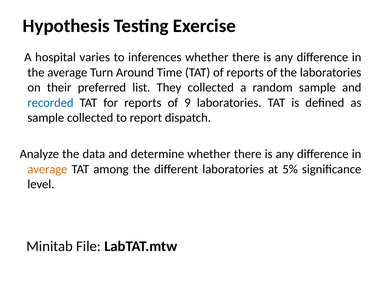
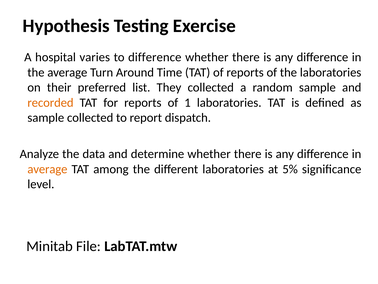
to inferences: inferences -> difference
recorded colour: blue -> orange
9: 9 -> 1
